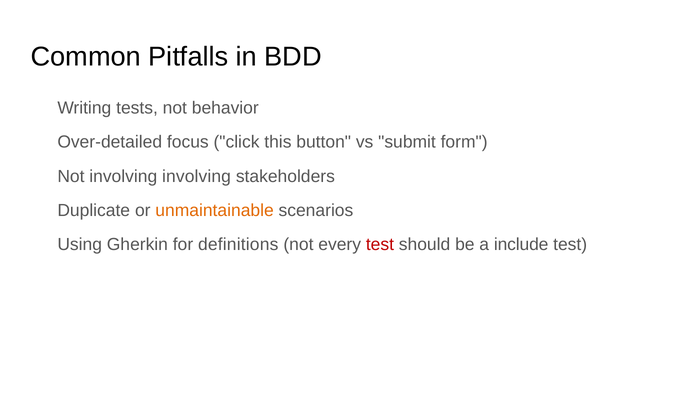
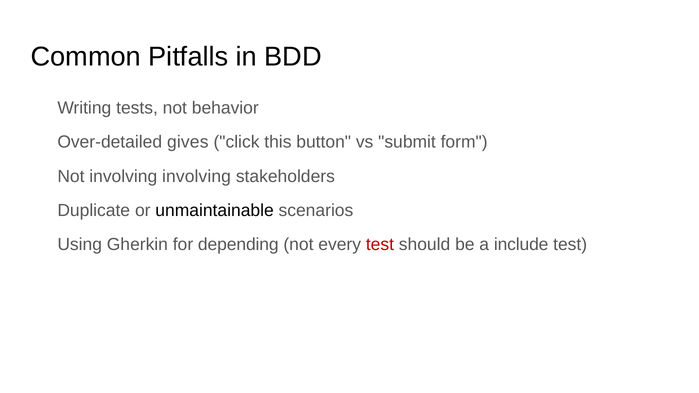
focus: focus -> gives
unmaintainable colour: orange -> black
definitions: definitions -> depending
